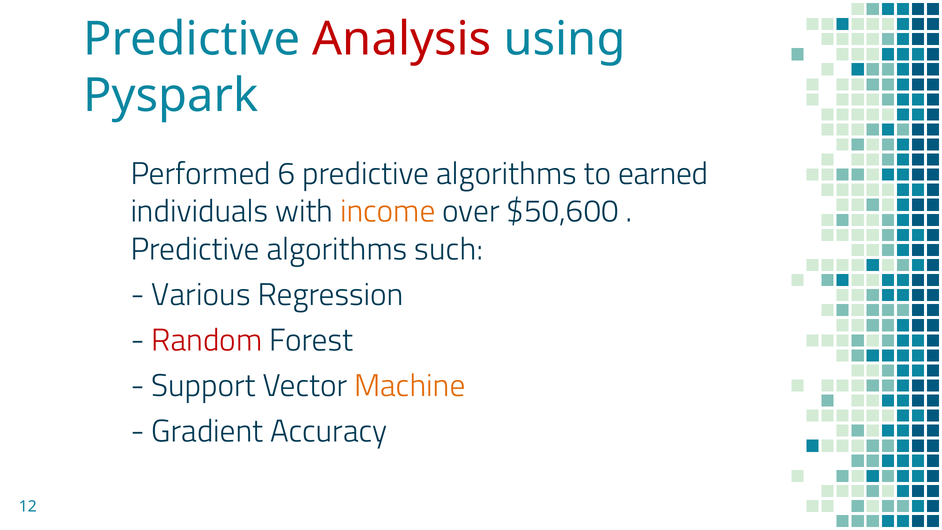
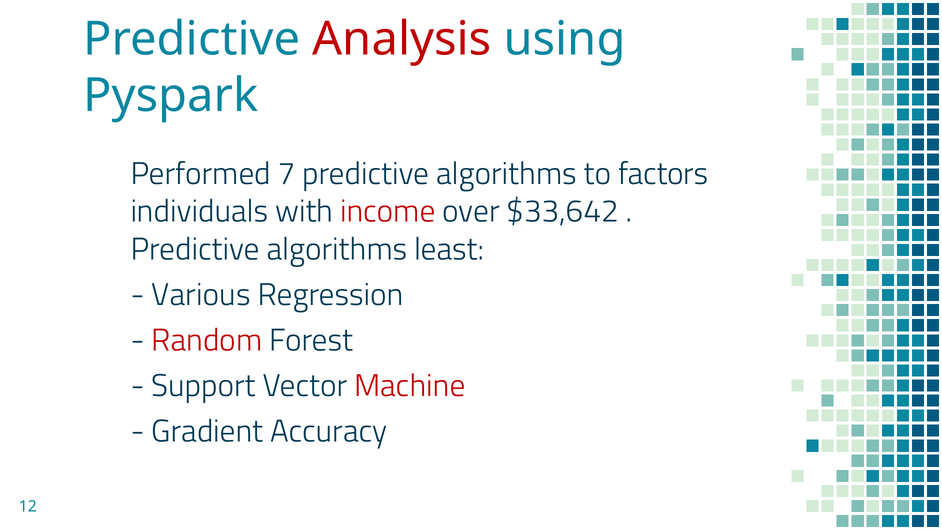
6: 6 -> 7
earned: earned -> factors
income colour: orange -> red
$50,600: $50,600 -> $33,642
such: such -> least
Machine colour: orange -> red
